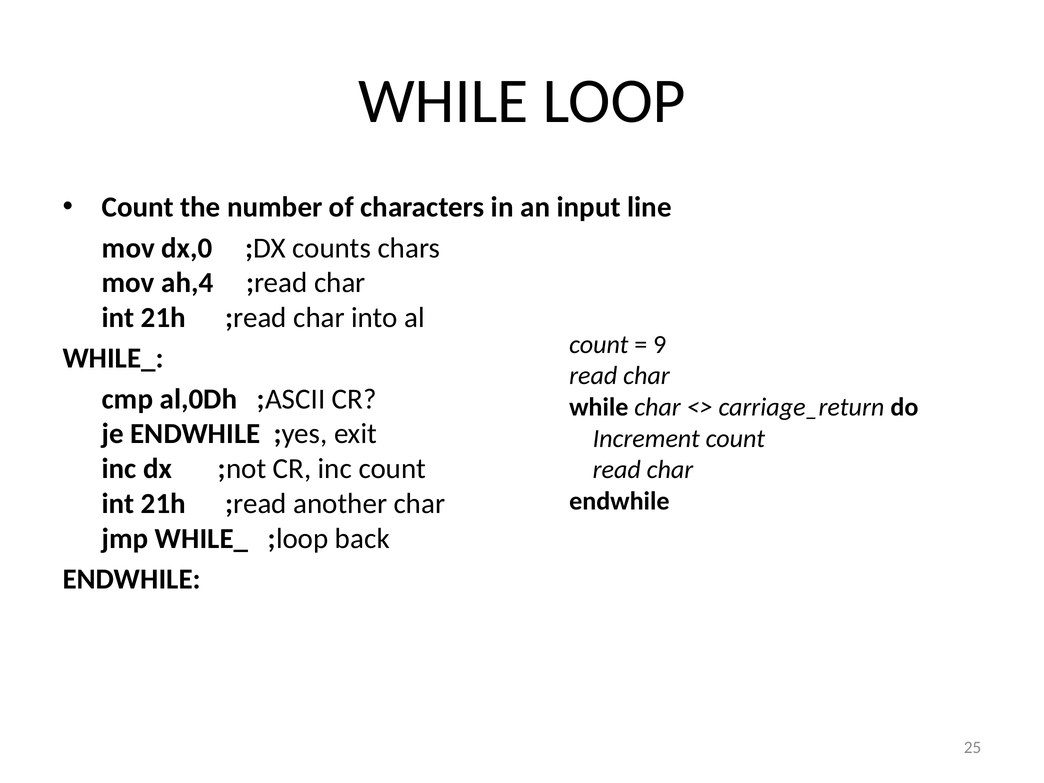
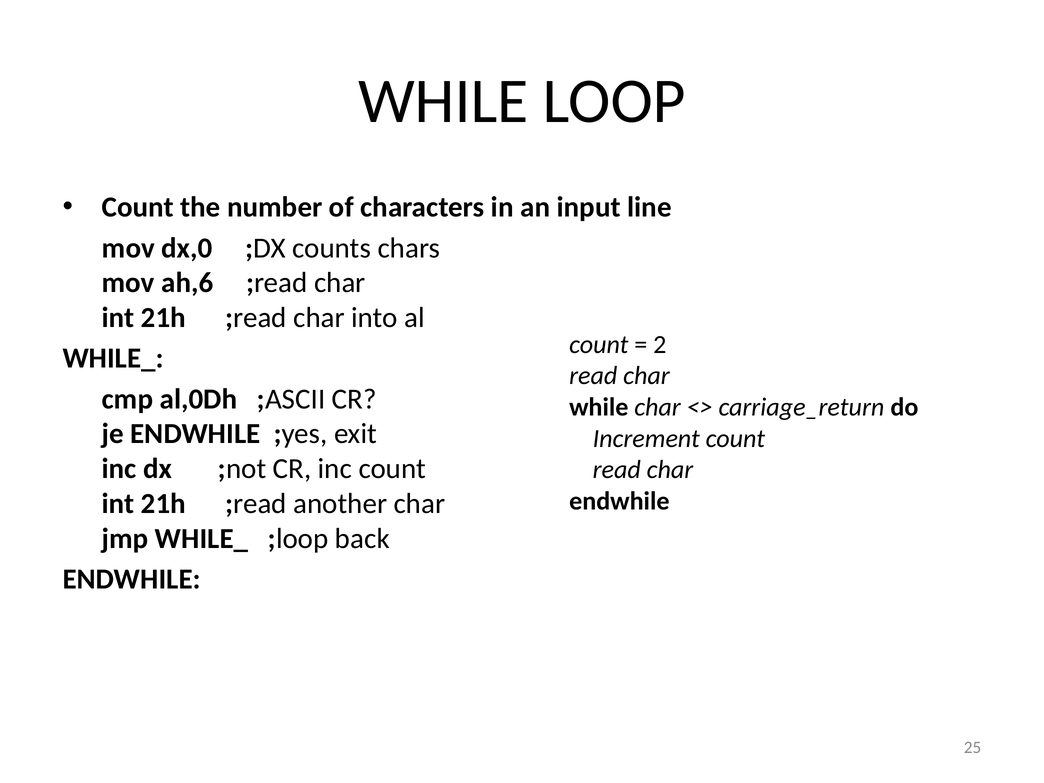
ah,4: ah,4 -> ah,6
9: 9 -> 2
